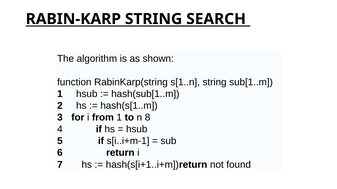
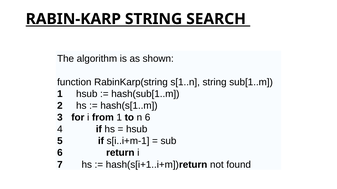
n 8: 8 -> 6
